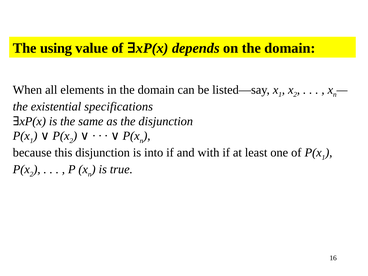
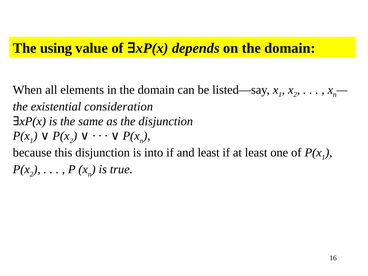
specifications: specifications -> consideration
and with: with -> least
